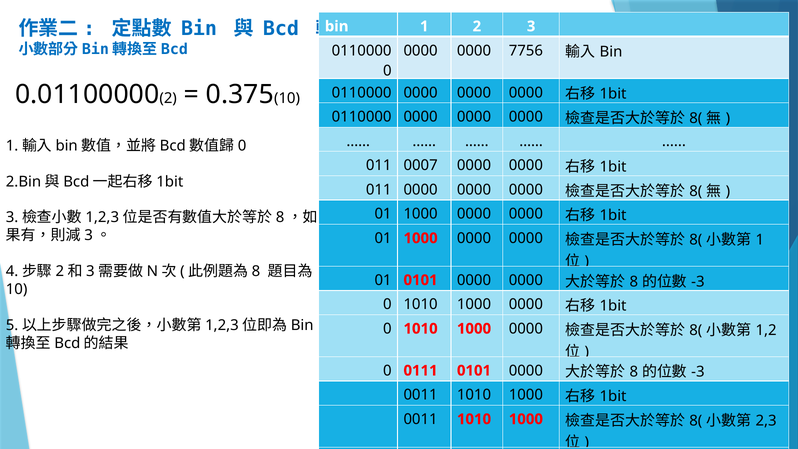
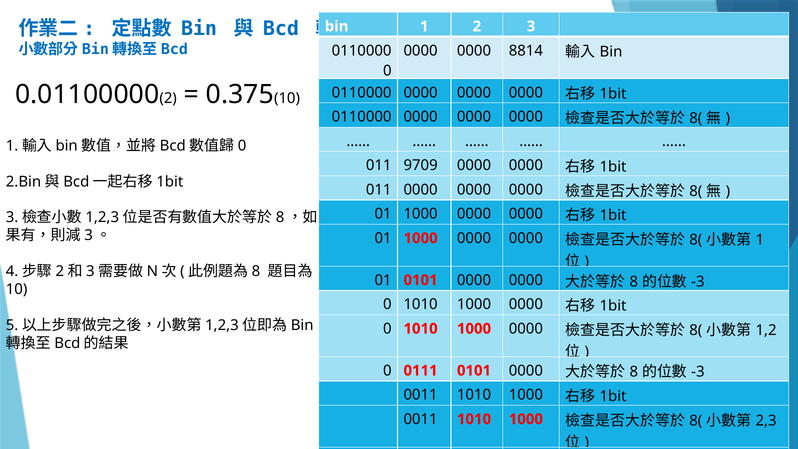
7756: 7756 -> 8814
0007: 0007 -> 9709
